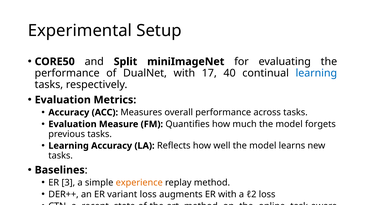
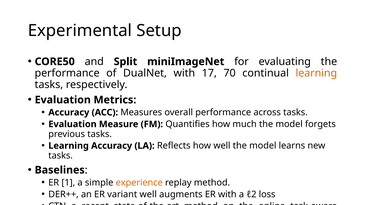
40: 40 -> 70
learning at (316, 73) colour: blue -> orange
3: 3 -> 1
variant loss: loss -> well
